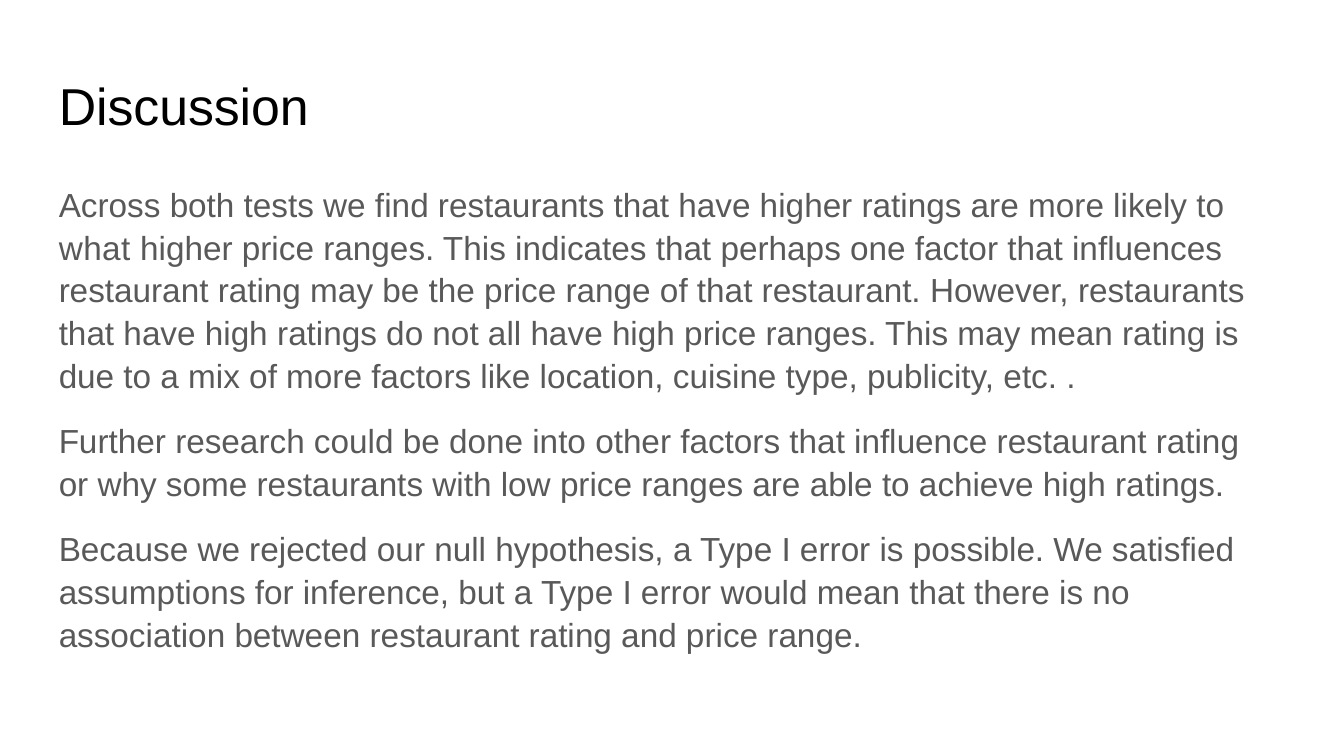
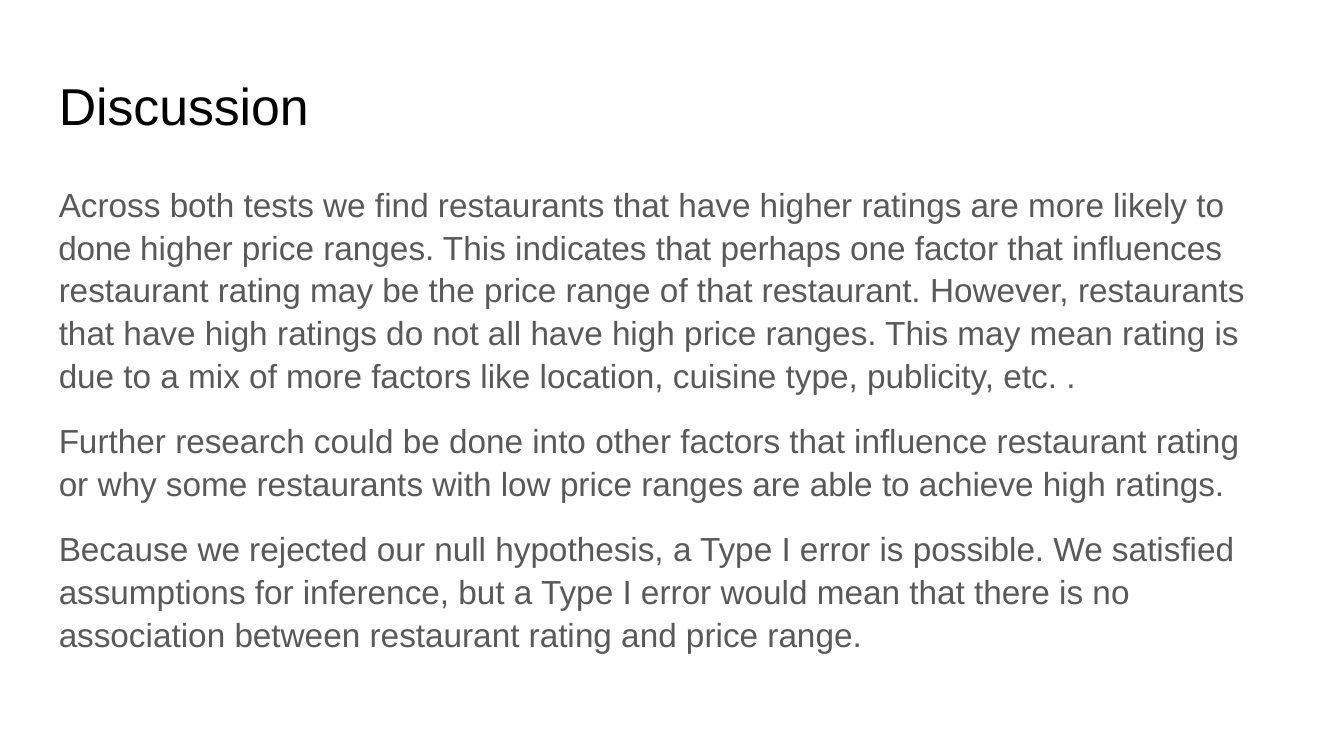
what at (95, 249): what -> done
